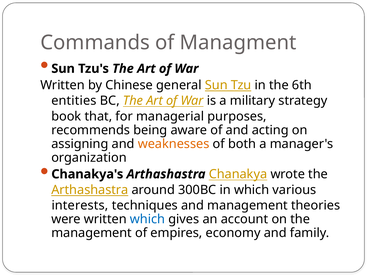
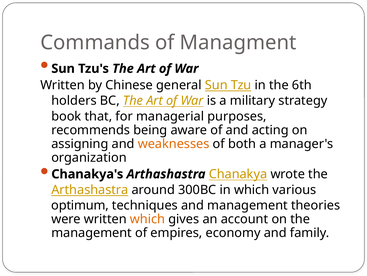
entities: entities -> holders
interests: interests -> optimum
which at (148, 219) colour: blue -> orange
